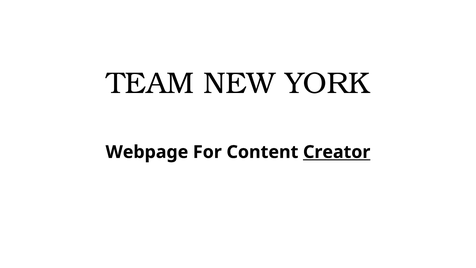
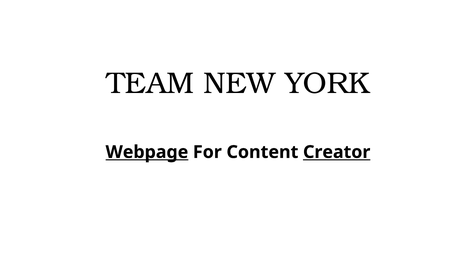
Webpage underline: none -> present
